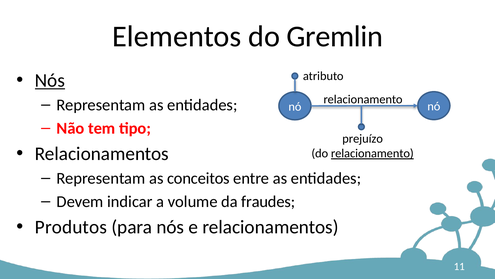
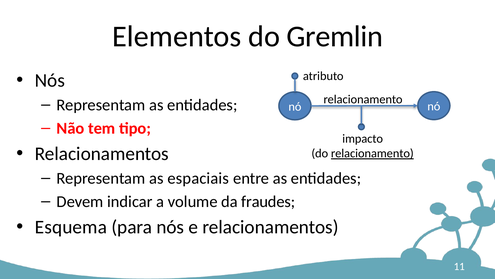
Nós at (50, 80) underline: present -> none
prejuízo: prejuízo -> impacto
conceitos: conceitos -> espaciais
Produtos: Produtos -> Esquema
